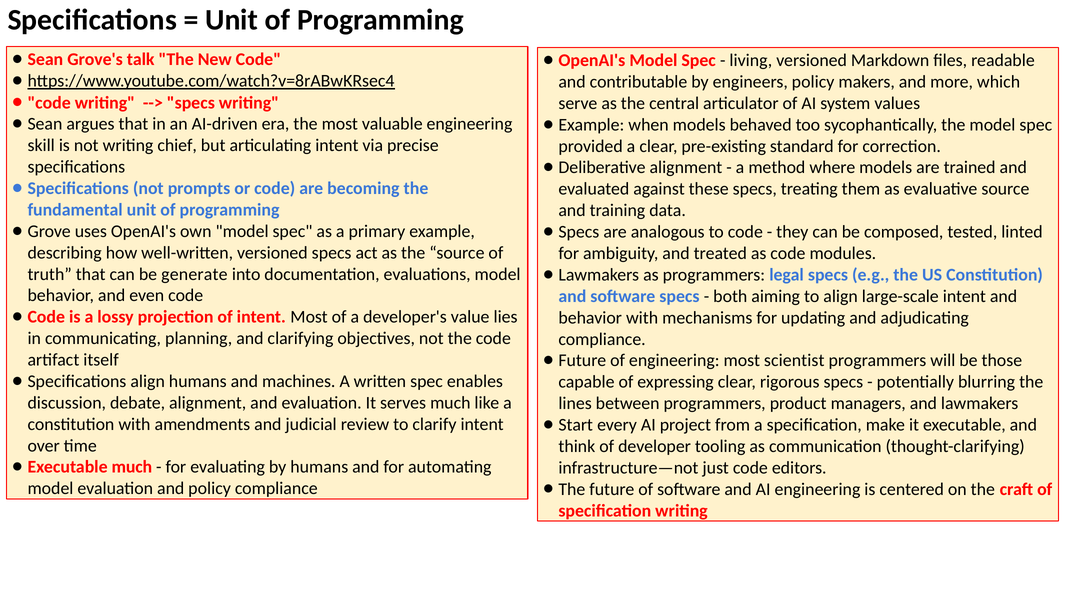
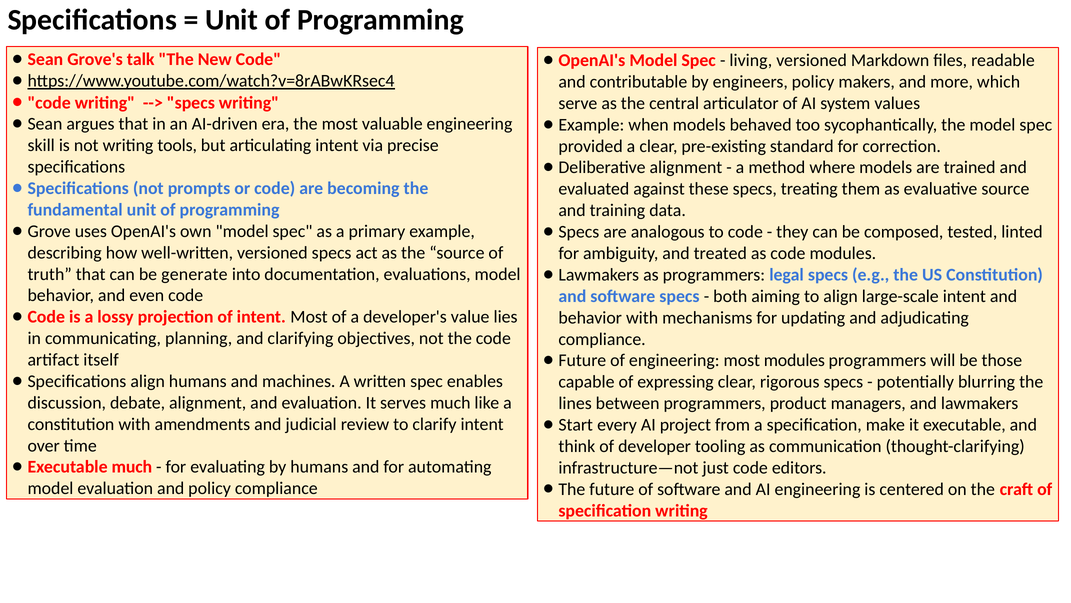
chief: chief -> tools
most scientist: scientist -> modules
